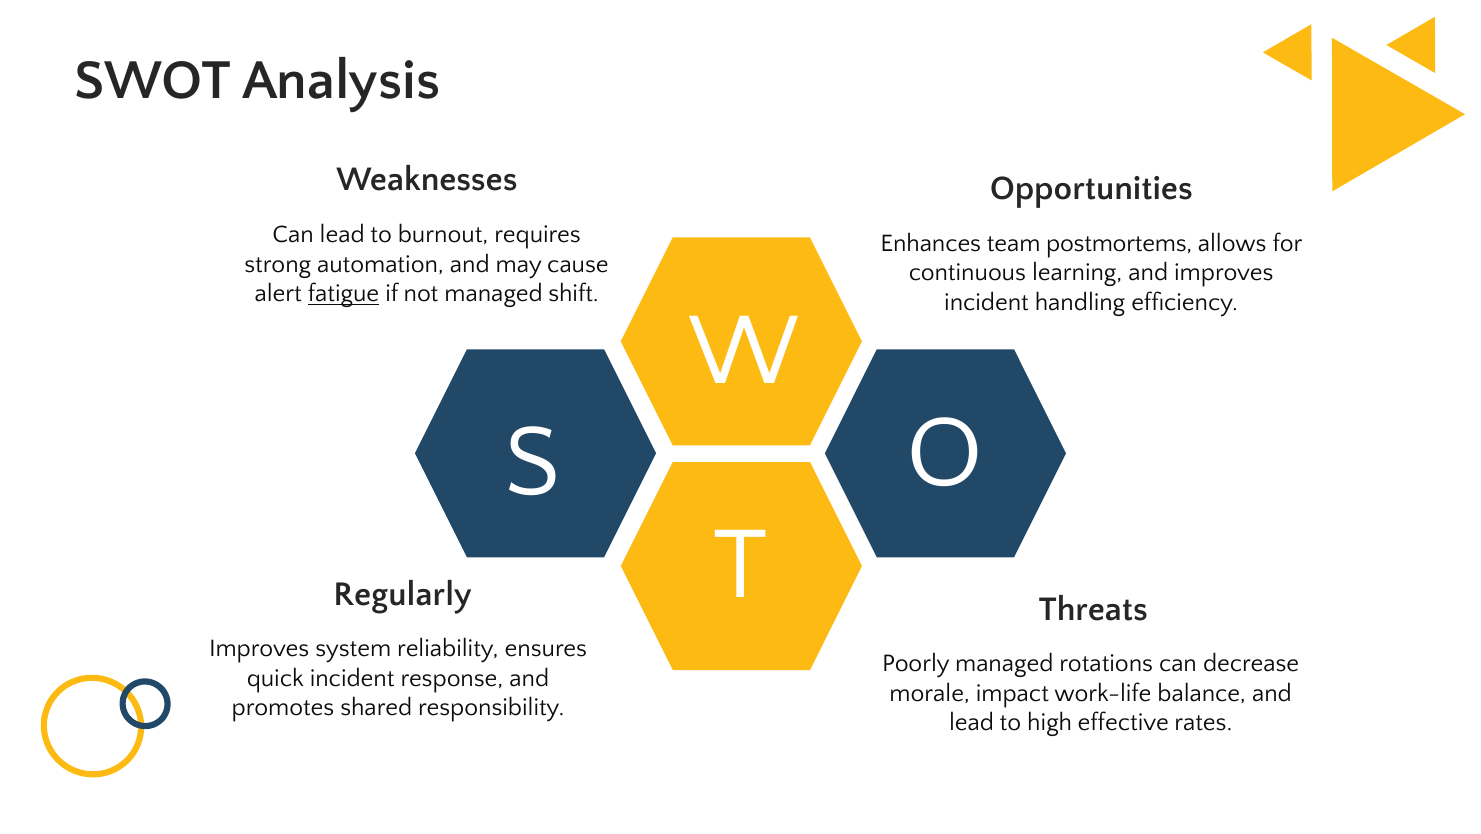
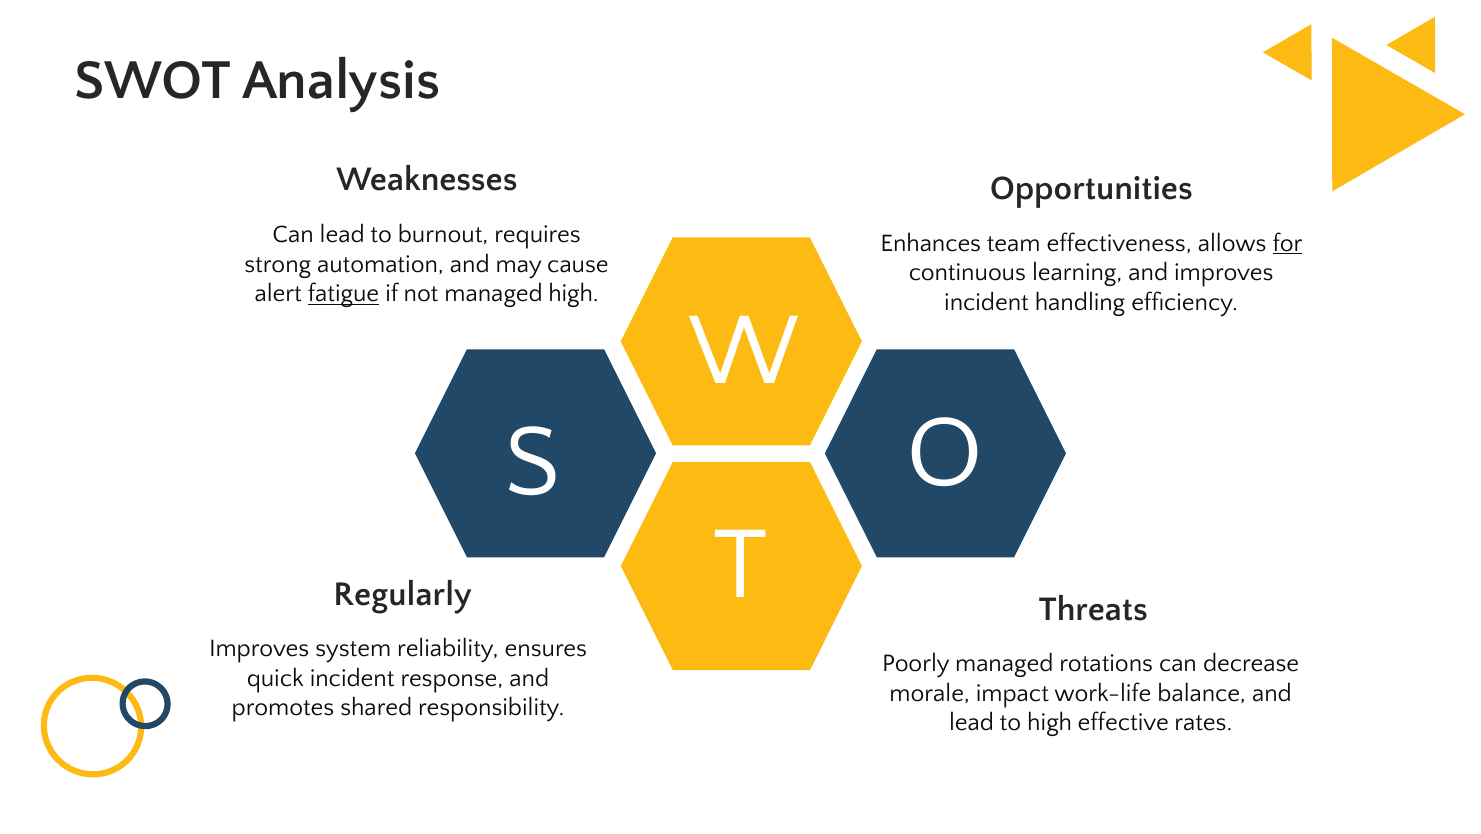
postmortems: postmortems -> effectiveness
for underline: none -> present
managed shift: shift -> high
